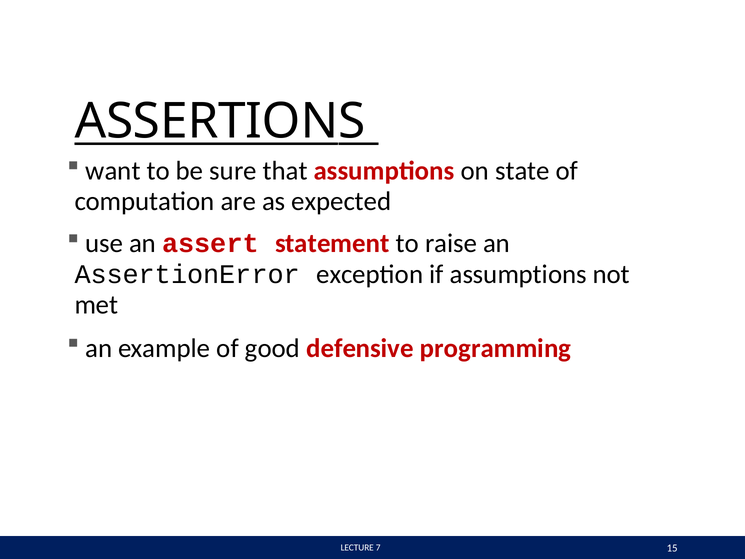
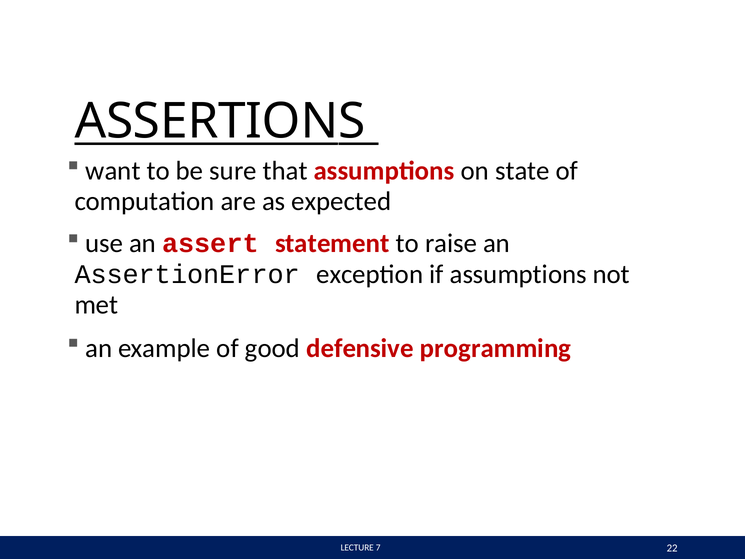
15: 15 -> 22
